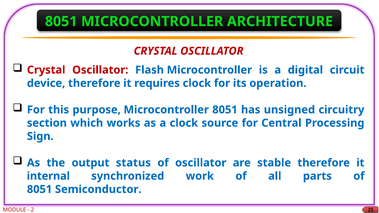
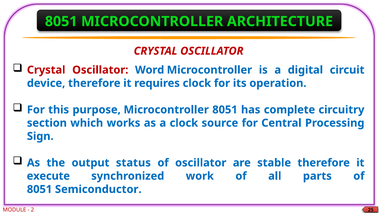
Flash: Flash -> Word
unsigned: unsigned -> complete
internal: internal -> execute
